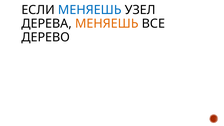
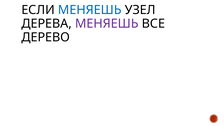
МЕНЯЕШЬ at (107, 24) colour: orange -> purple
